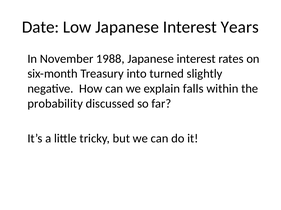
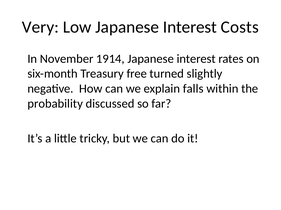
Date: Date -> Very
Years: Years -> Costs
1988: 1988 -> 1914
into: into -> free
